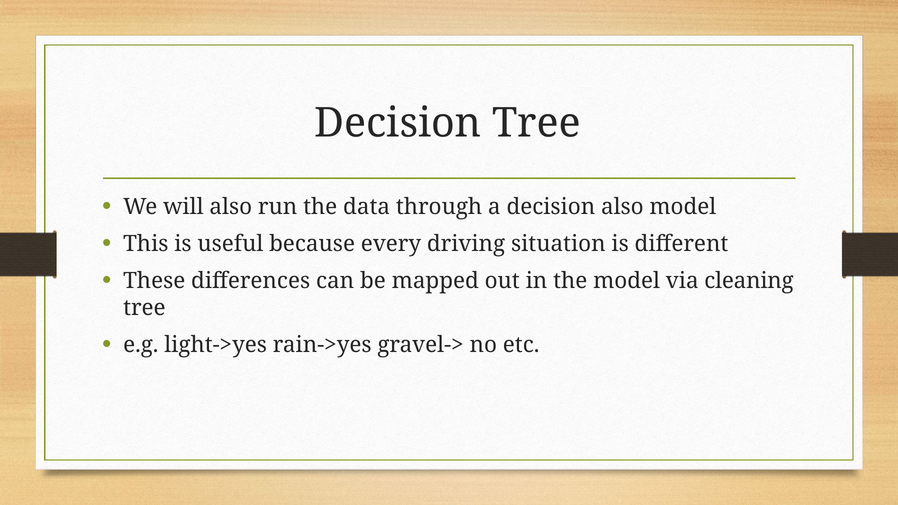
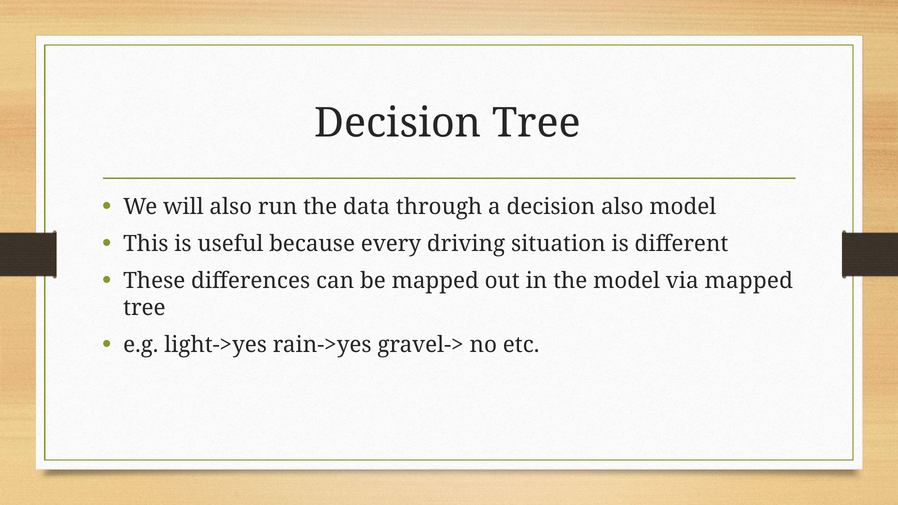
via cleaning: cleaning -> mapped
